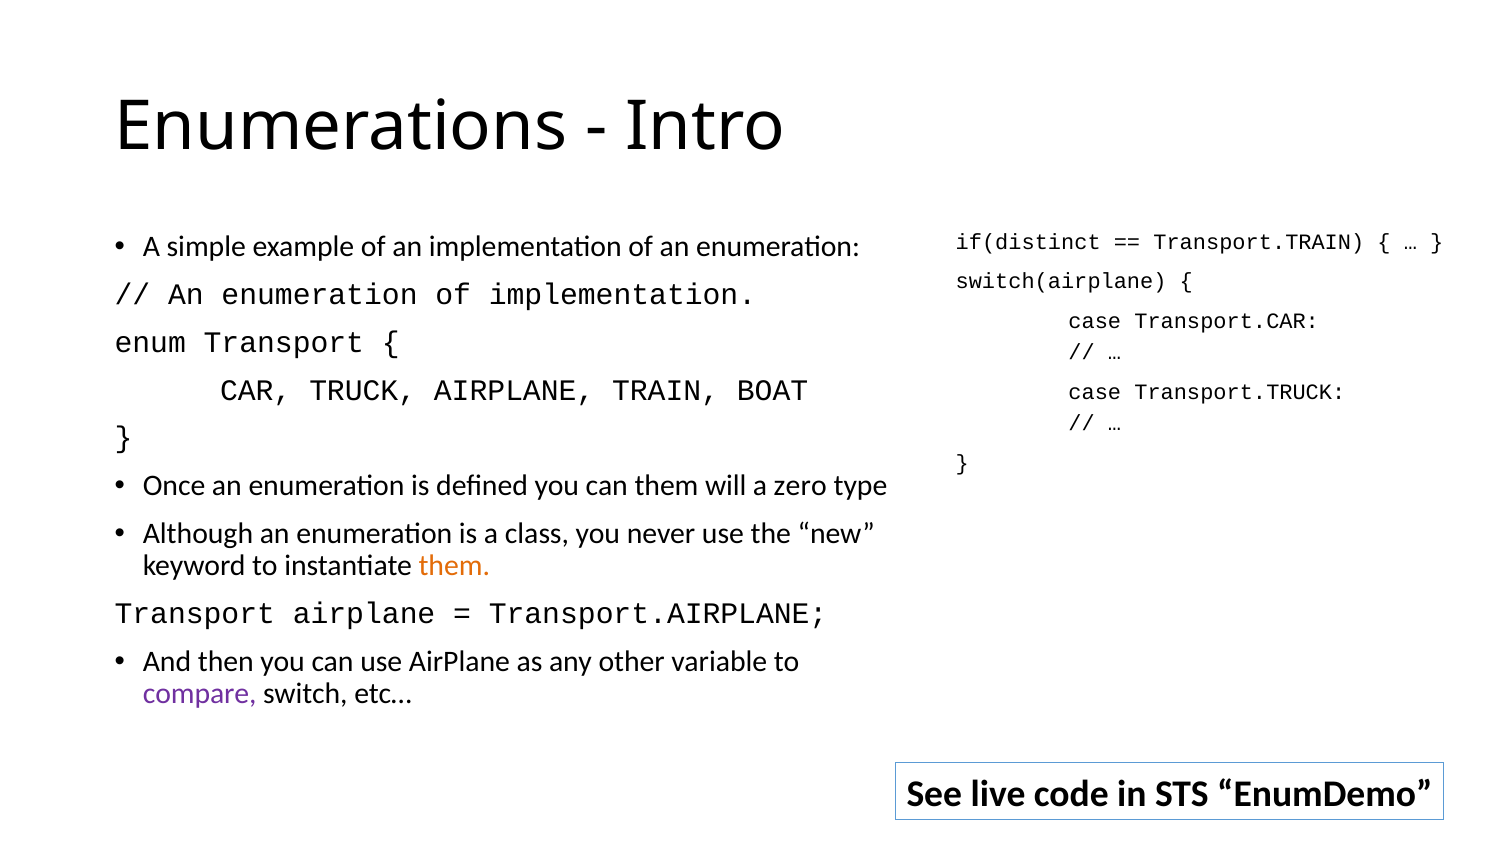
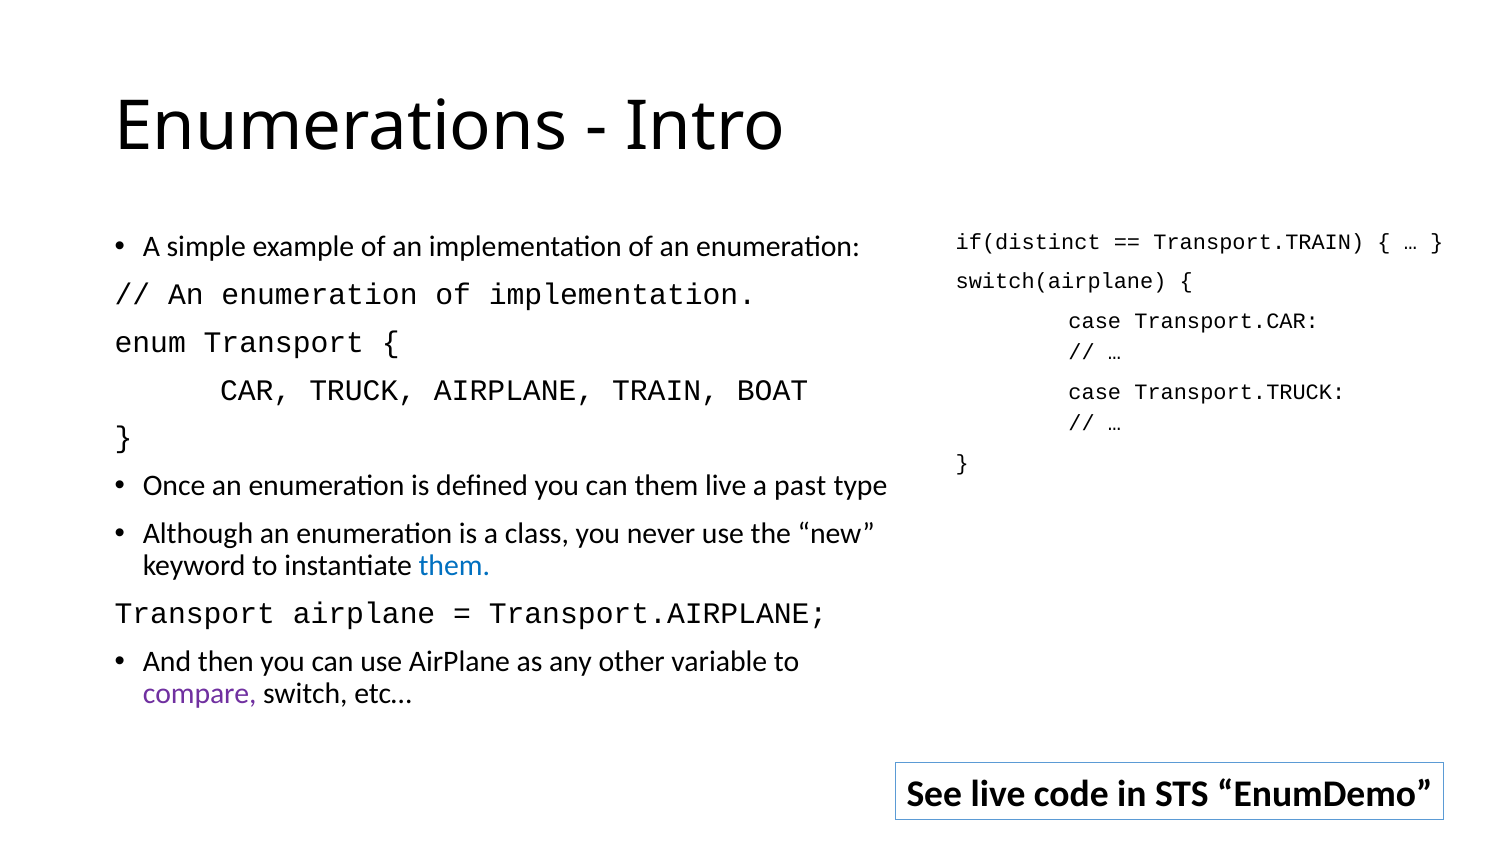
them will: will -> live
zero: zero -> past
them at (454, 566) colour: orange -> blue
